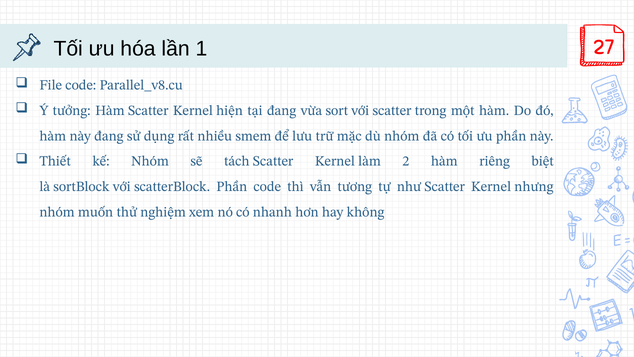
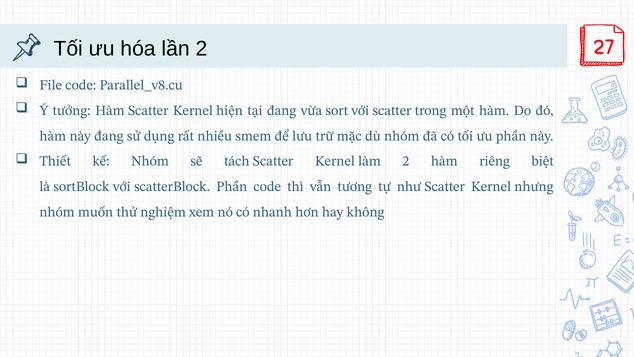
lần 1: 1 -> 2
